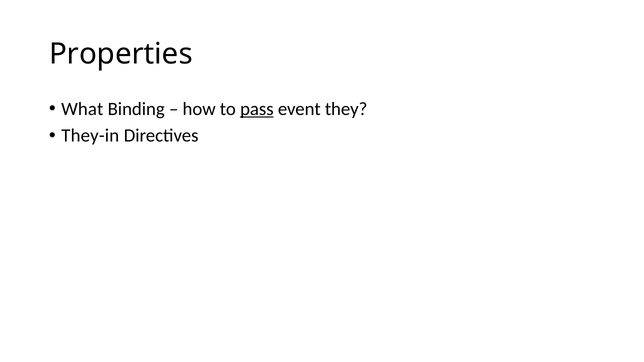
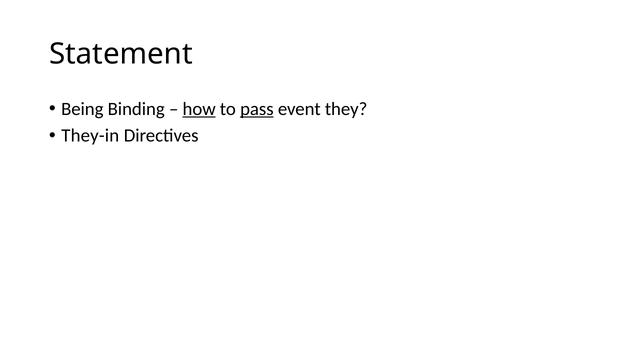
Properties: Properties -> Statement
What: What -> Being
how underline: none -> present
